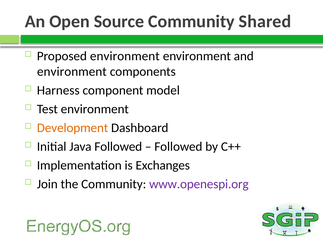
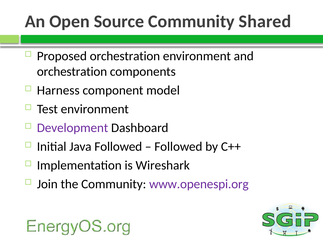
Proposed environment: environment -> orchestration
environment at (72, 72): environment -> orchestration
Development colour: orange -> purple
Exchanges: Exchanges -> Wireshark
